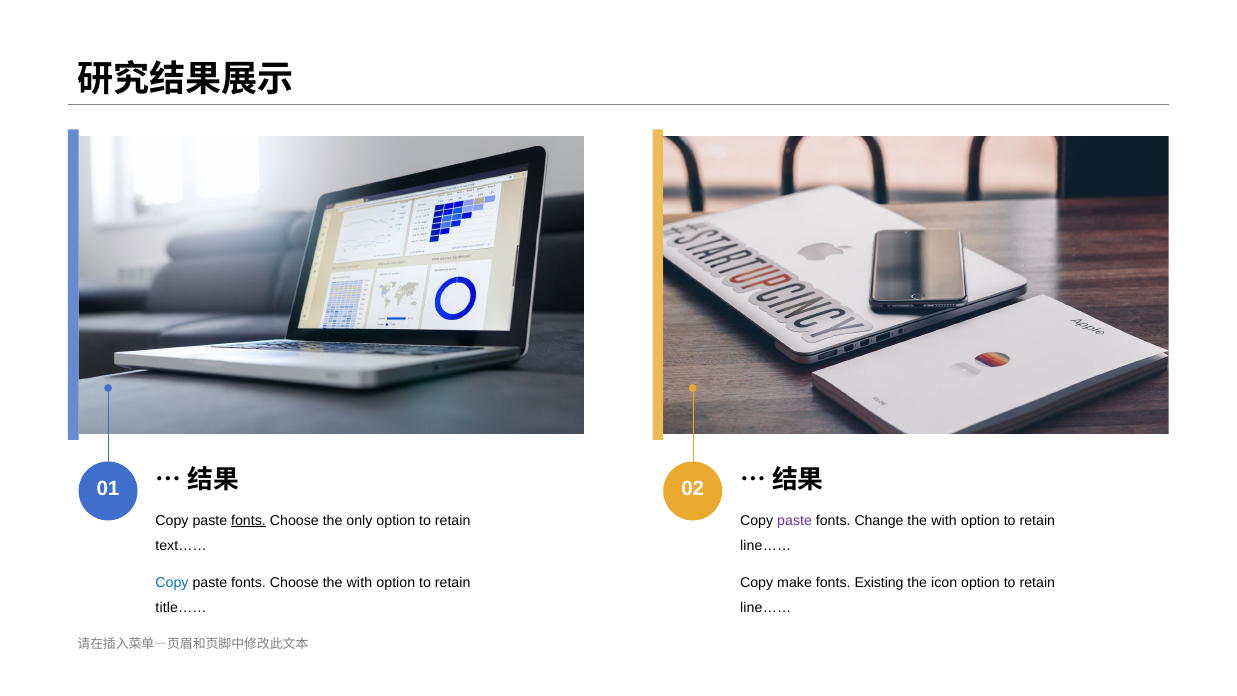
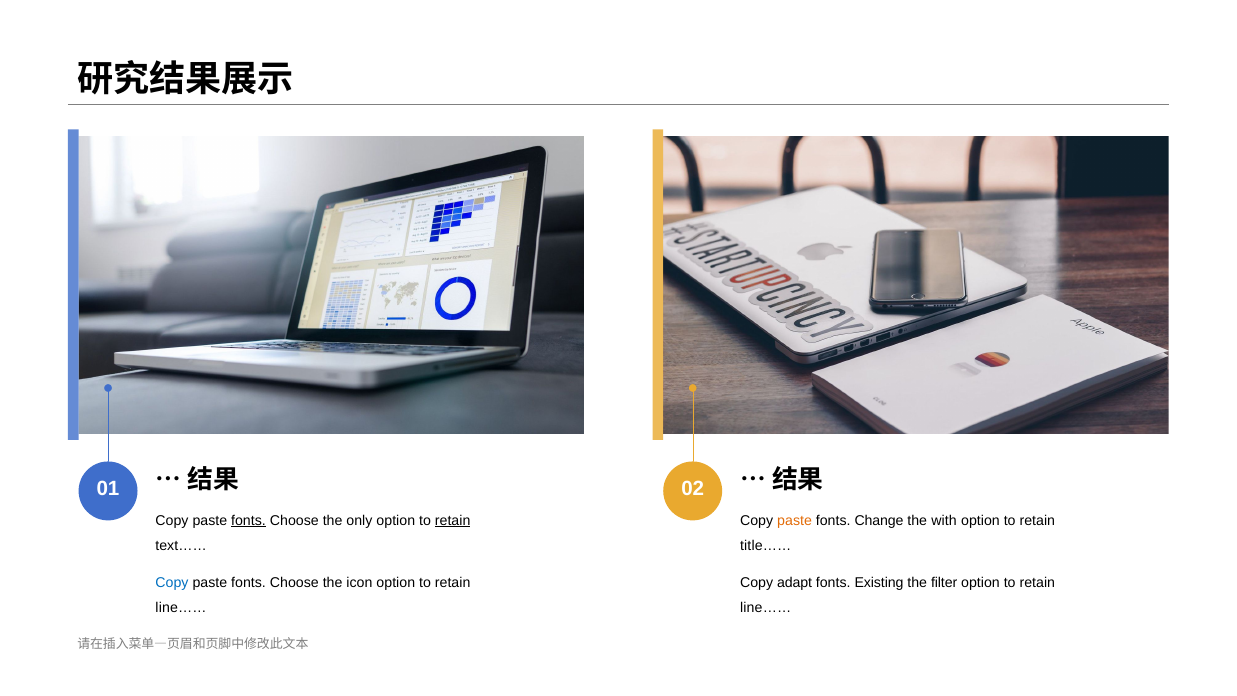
retain at (453, 521) underline: none -> present
paste at (795, 521) colour: purple -> orange
line…… at (766, 546): line…… -> title……
Choose the with: with -> icon
make: make -> adapt
icon: icon -> filter
title…… at (181, 608): title…… -> line……
